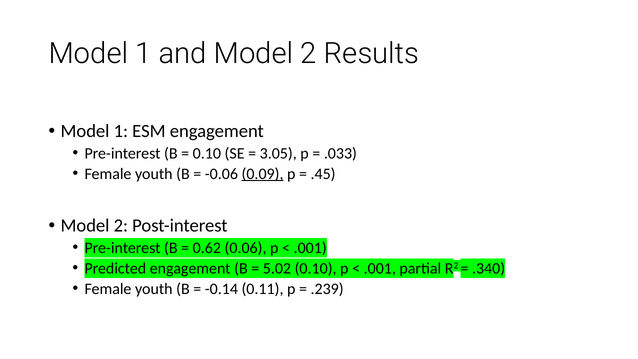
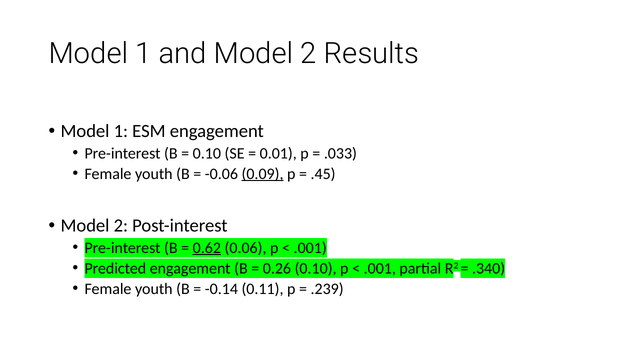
3.05: 3.05 -> 0.01
0.62 underline: none -> present
5.02: 5.02 -> 0.26
